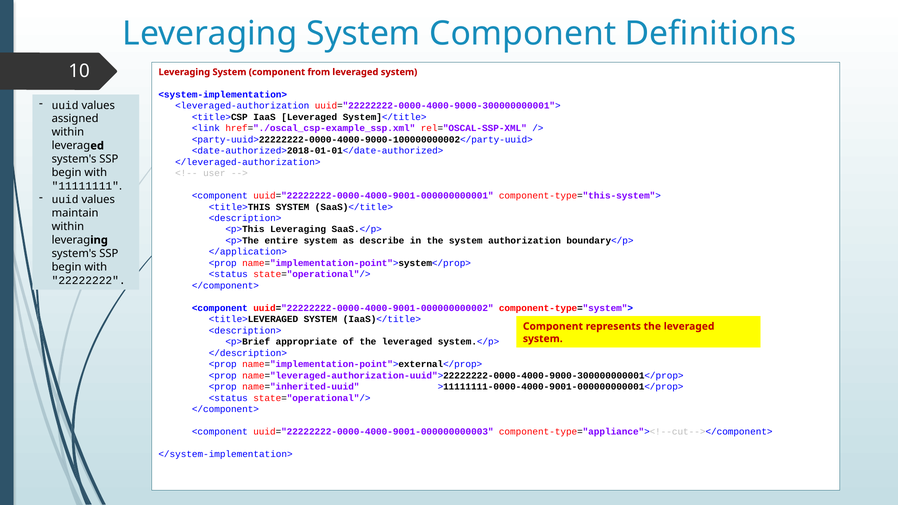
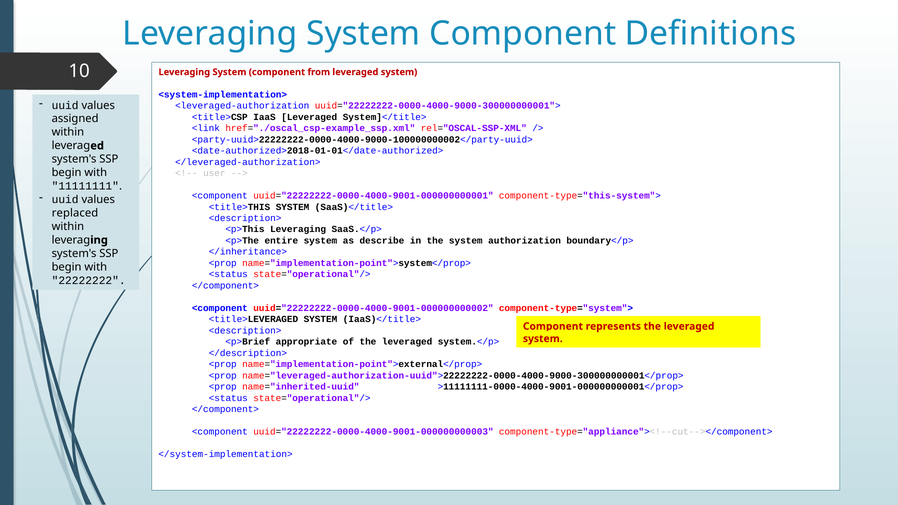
maintain: maintain -> replaced
</application>: </application> -> </inheritance>
